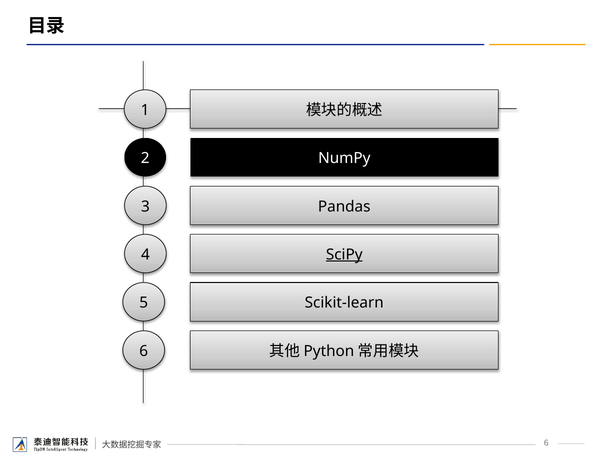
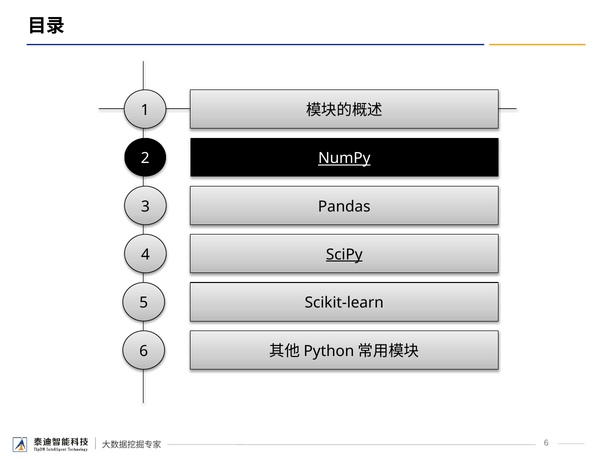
NumPy underline: none -> present
